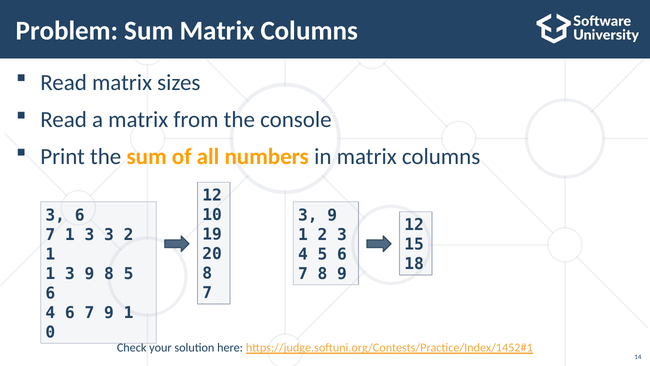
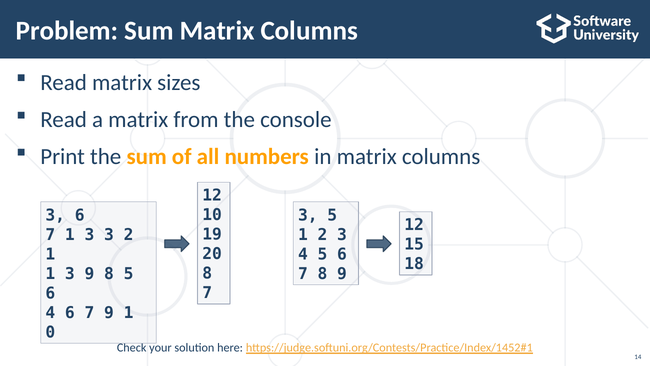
9 at (332, 215): 9 -> 5
